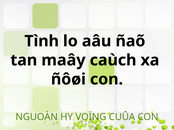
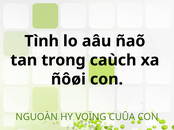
maây: maây -> trong
